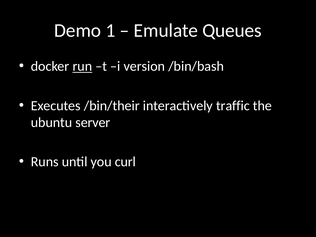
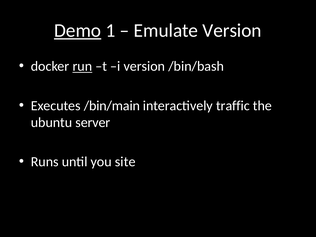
Demo underline: none -> present
Emulate Queues: Queues -> Version
/bin/their: /bin/their -> /bin/main
curl: curl -> site
